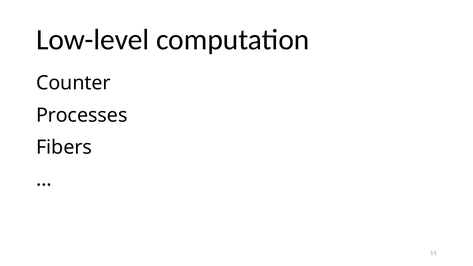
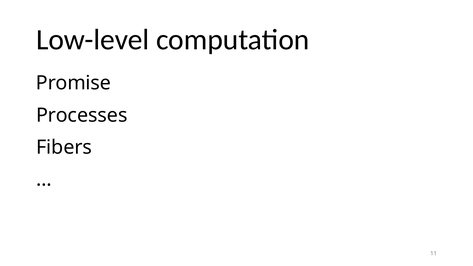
Counter: Counter -> Promise
